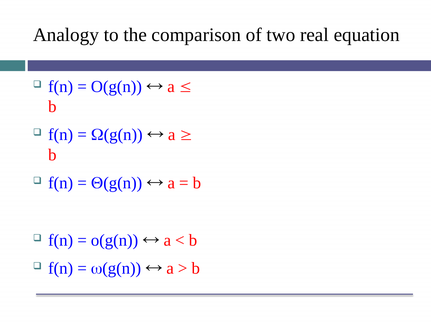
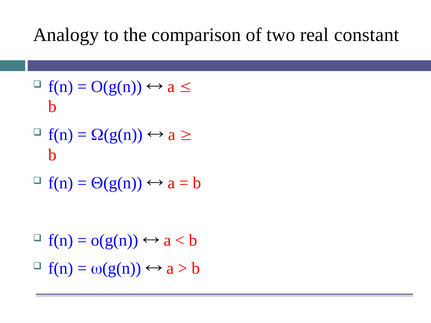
equation: equation -> constant
